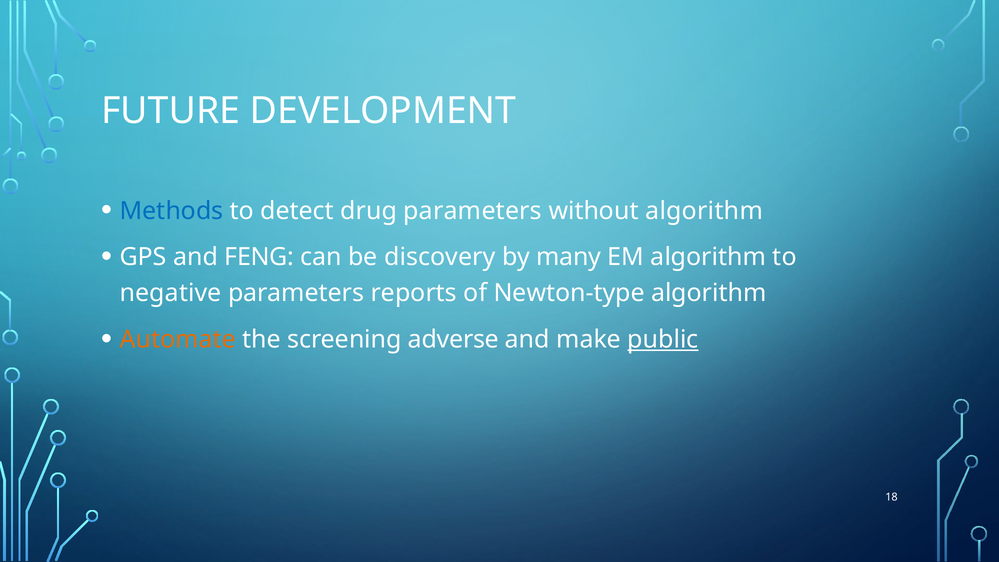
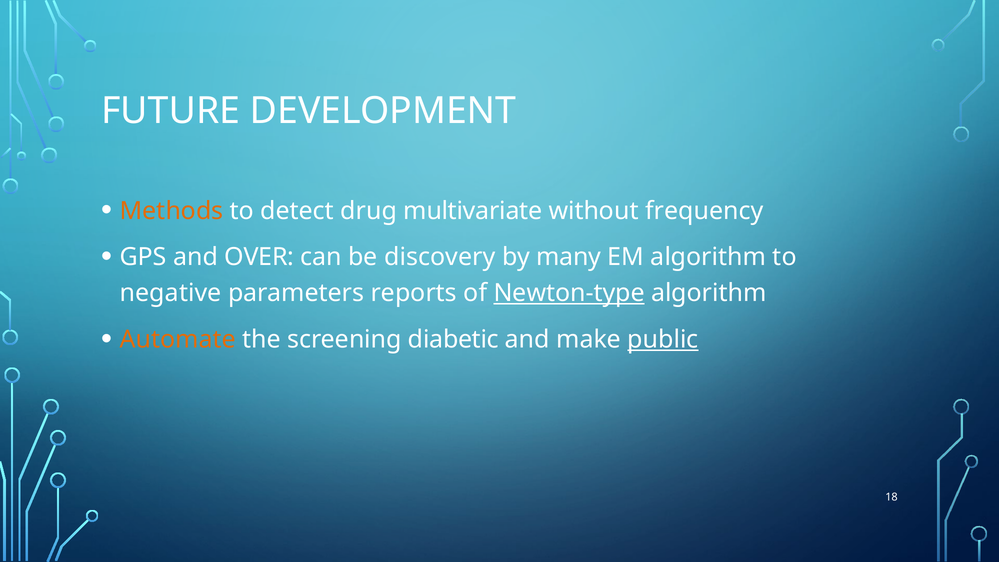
Methods colour: blue -> orange
drug parameters: parameters -> multivariate
without algorithm: algorithm -> frequency
FENG: FENG -> OVER
Newton-type underline: none -> present
adverse: adverse -> diabetic
